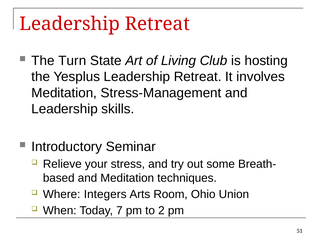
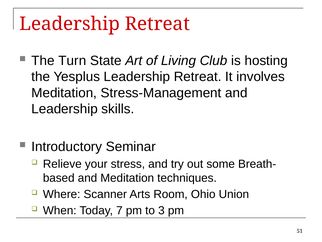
Integers: Integers -> Scanner
2: 2 -> 3
